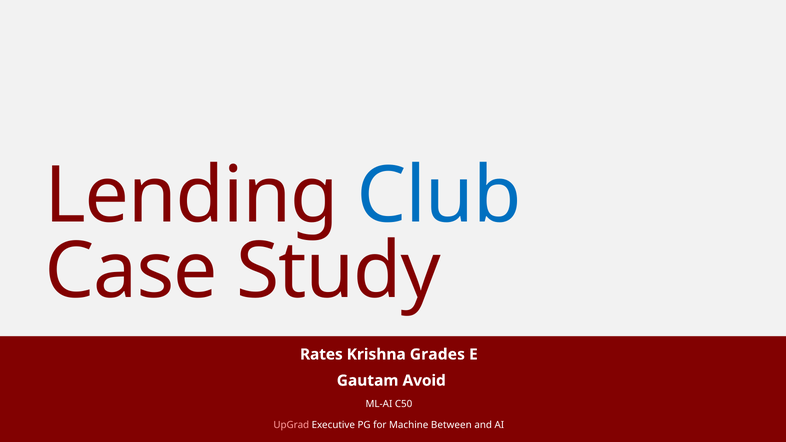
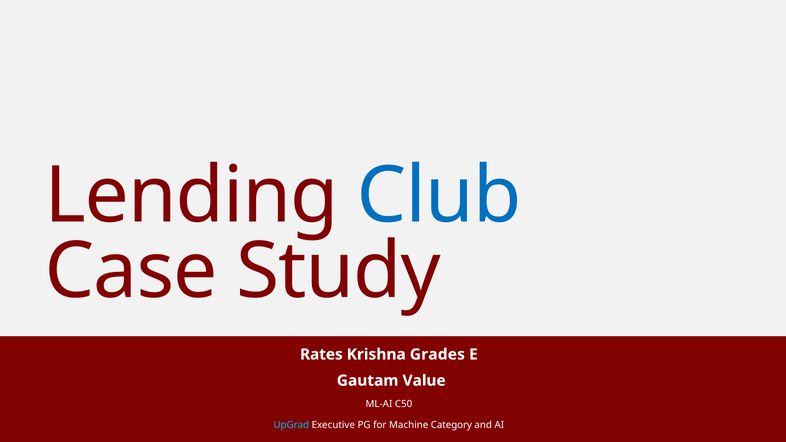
Avoid: Avoid -> Value
UpGrad colour: pink -> light blue
Between: Between -> Category
